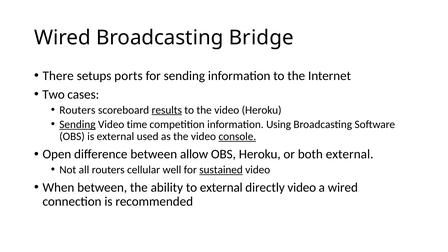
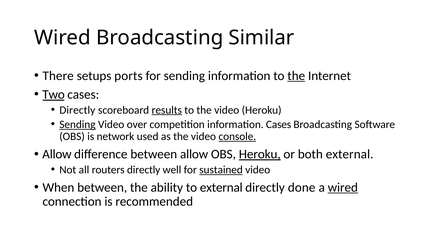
Bridge: Bridge -> Similar
the at (296, 76) underline: none -> present
Two underline: none -> present
Routers at (77, 110): Routers -> Directly
time: time -> over
information Using: Using -> Cases
is external: external -> network
Open at (57, 154): Open -> Allow
Heroku at (260, 154) underline: none -> present
routers cellular: cellular -> directly
directly video: video -> done
wired at (343, 187) underline: none -> present
